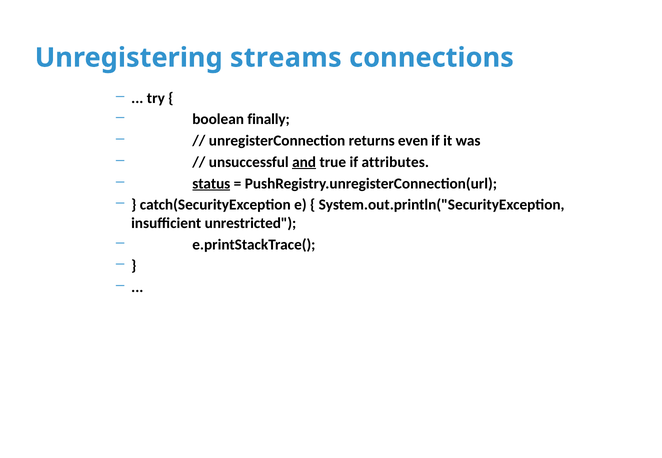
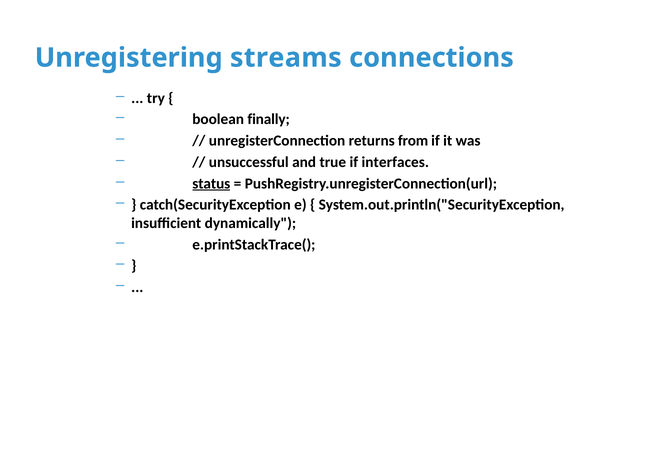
even: even -> from
and underline: present -> none
attributes: attributes -> interfaces
unrestricted: unrestricted -> dynamically
